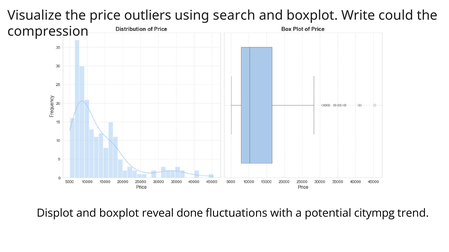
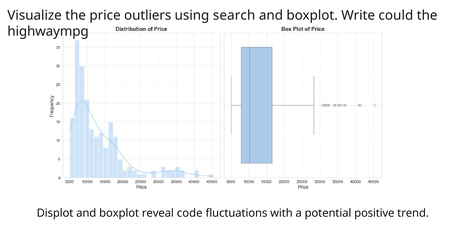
compression: compression -> highwaympg
done: done -> code
citympg: citympg -> positive
